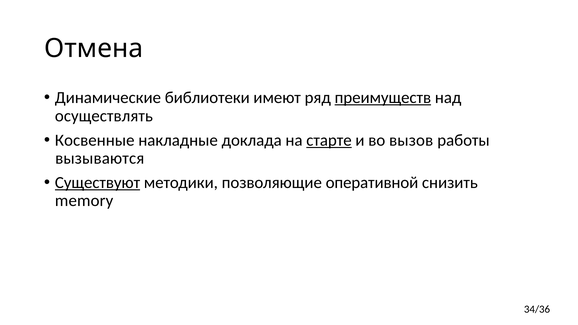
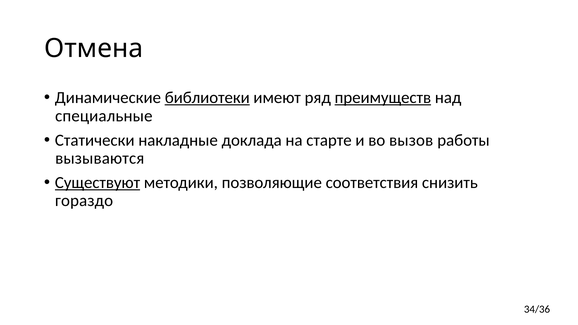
библиотеки underline: none -> present
осуществлять: осуществлять -> специальные
Косвенные: Косвенные -> Статически
старте underline: present -> none
оперативной: оперативной -> соответствия
memory: memory -> гораздо
